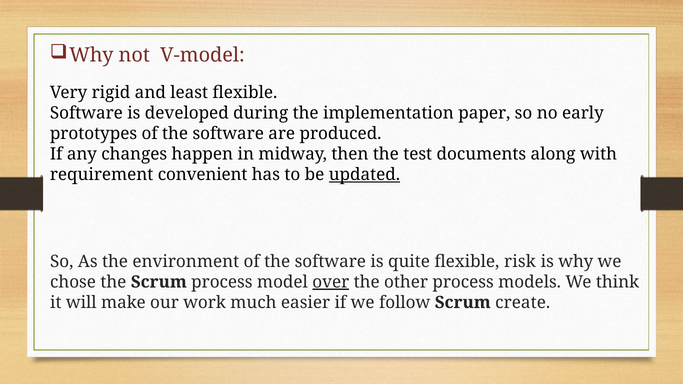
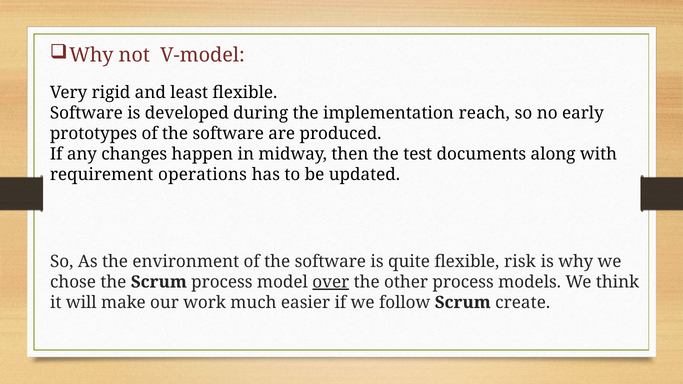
paper: paper -> reach
convenient: convenient -> operations
updated underline: present -> none
